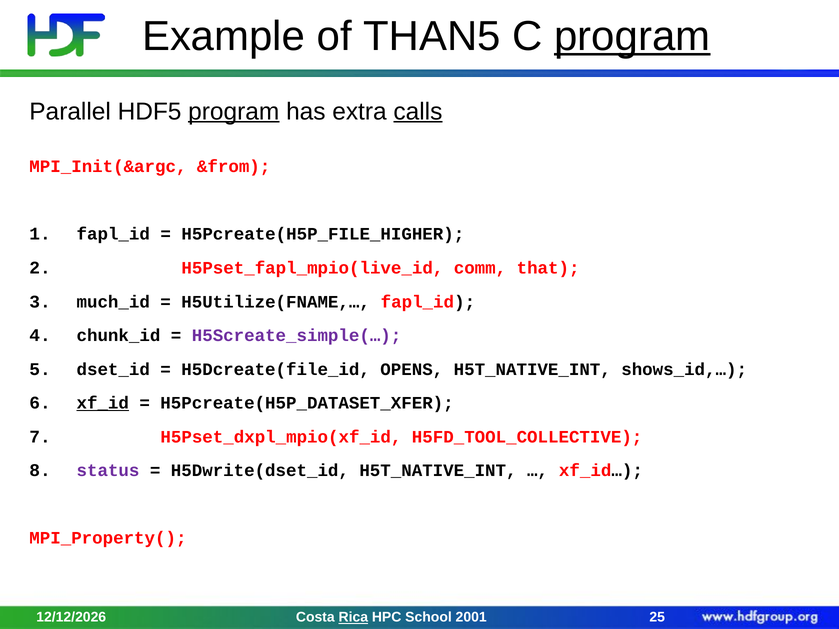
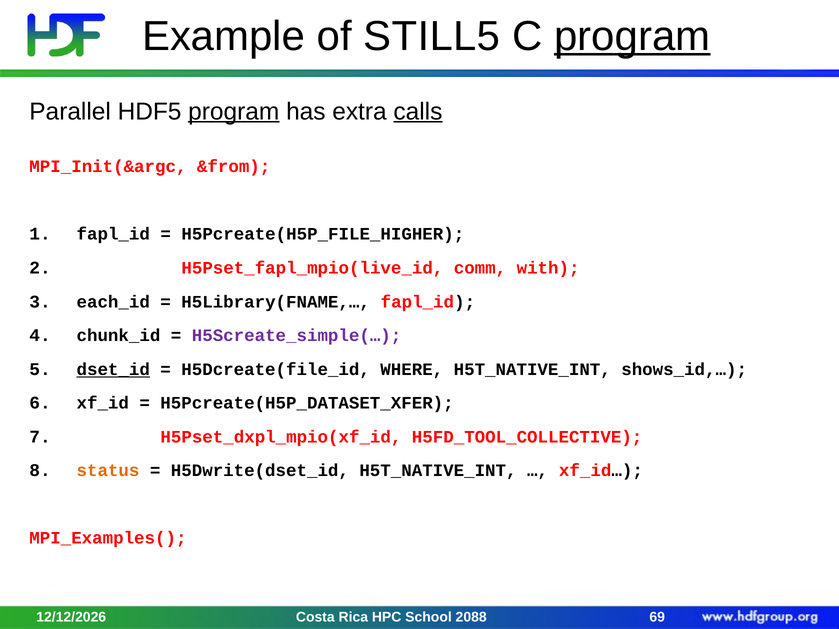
THAN5: THAN5 -> STILL5
that: that -> with
much_id: much_id -> each_id
H5Utilize(FNAME,…: H5Utilize(FNAME,… -> H5Library(FNAME,…
dset_id underline: none -> present
OPENS: OPENS -> WHERE
xf_id underline: present -> none
status colour: purple -> orange
MPI_Property(: MPI_Property( -> MPI_Examples(
Rica underline: present -> none
2001: 2001 -> 2088
25: 25 -> 69
